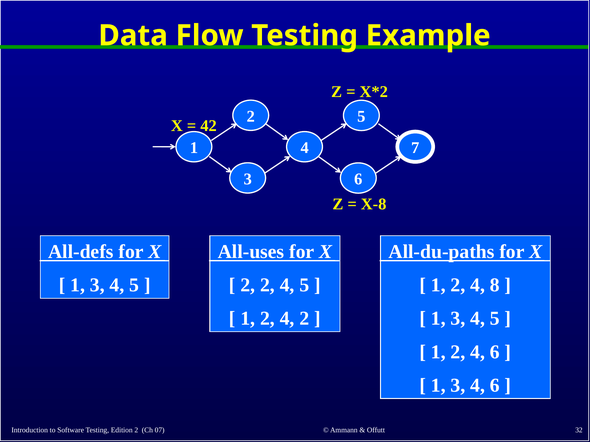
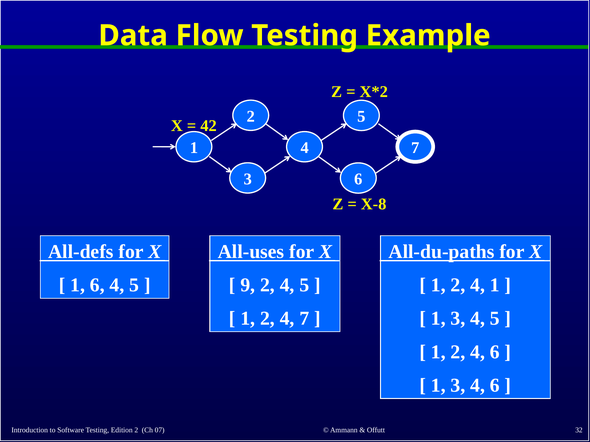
3 at (97, 285): 3 -> 6
2 at (248, 285): 2 -> 9
4 8: 8 -> 1
4 2: 2 -> 7
